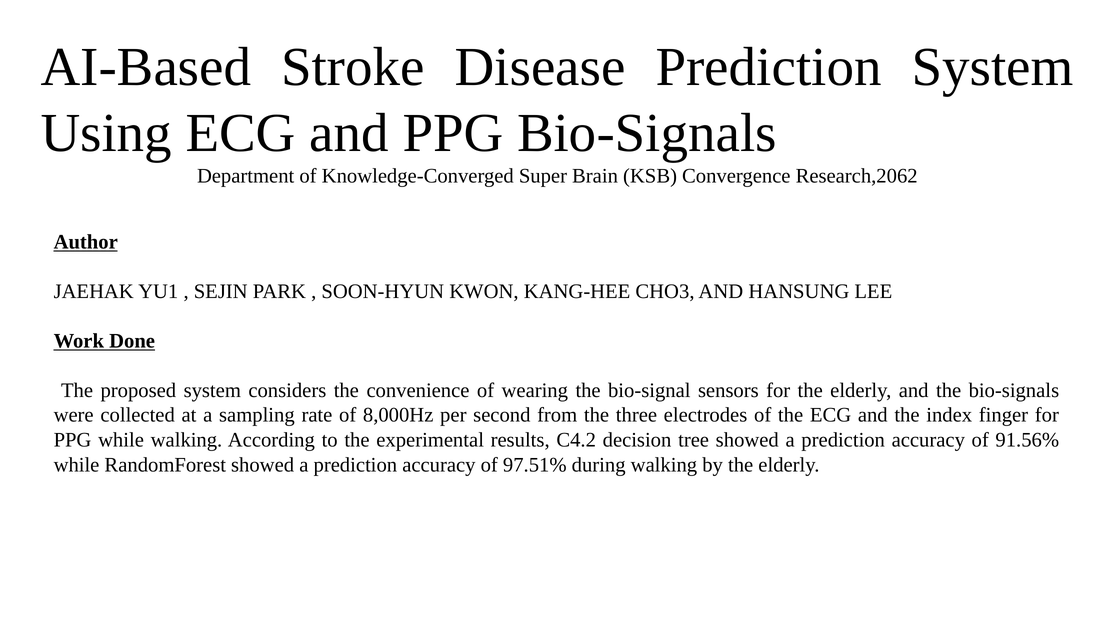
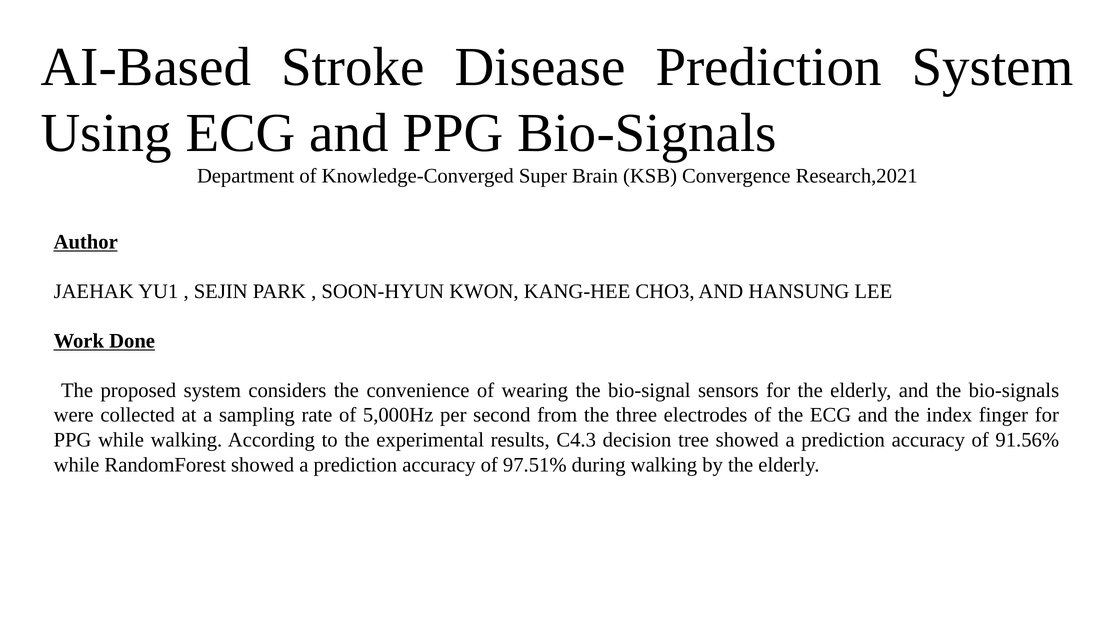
Research,2062: Research,2062 -> Research,2021
8,000Hz: 8,000Hz -> 5,000Hz
C4.2: C4.2 -> C4.3
